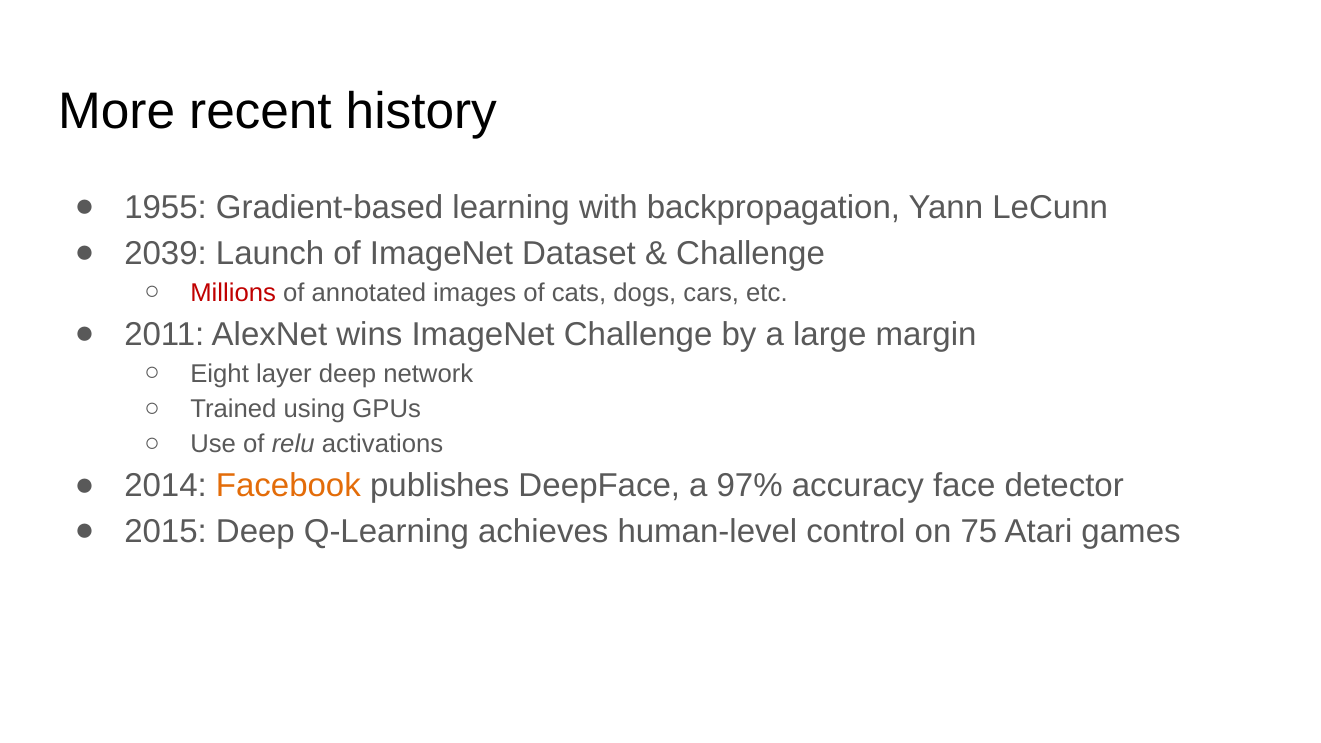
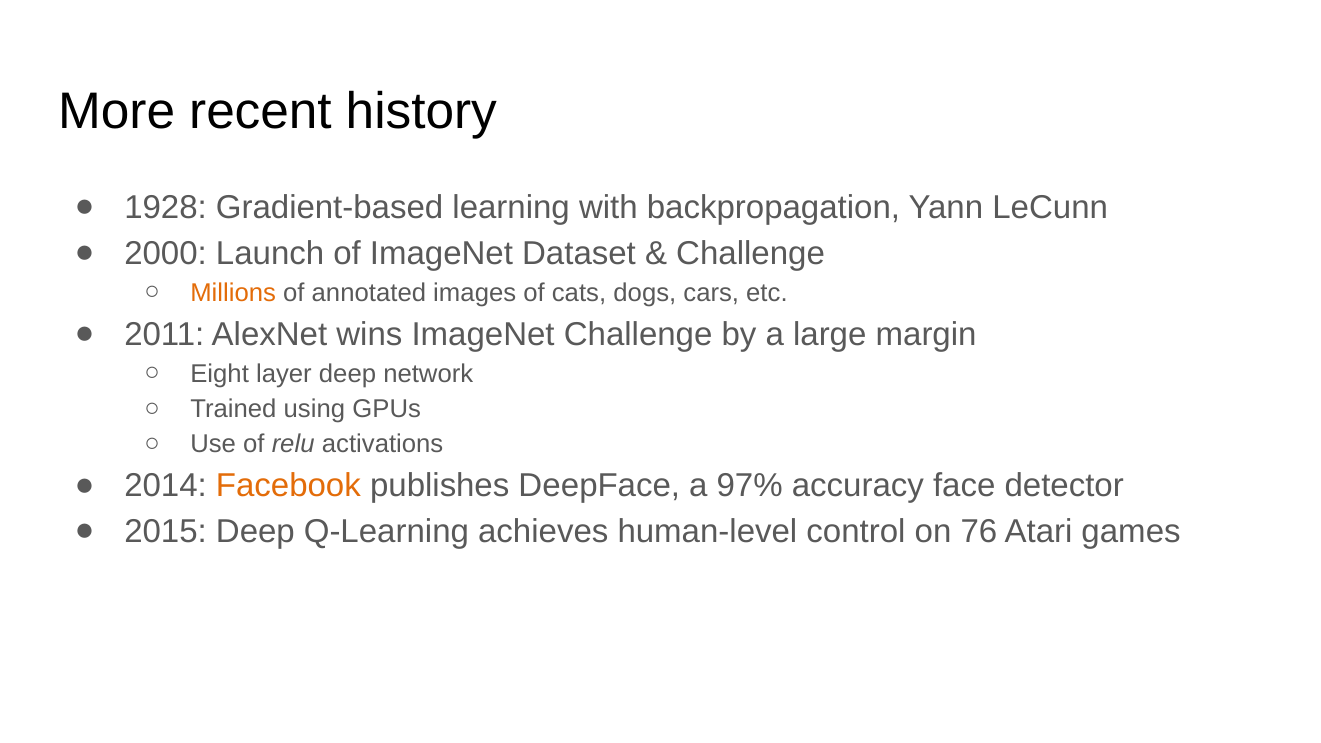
1955: 1955 -> 1928
2039: 2039 -> 2000
Millions colour: red -> orange
75: 75 -> 76
